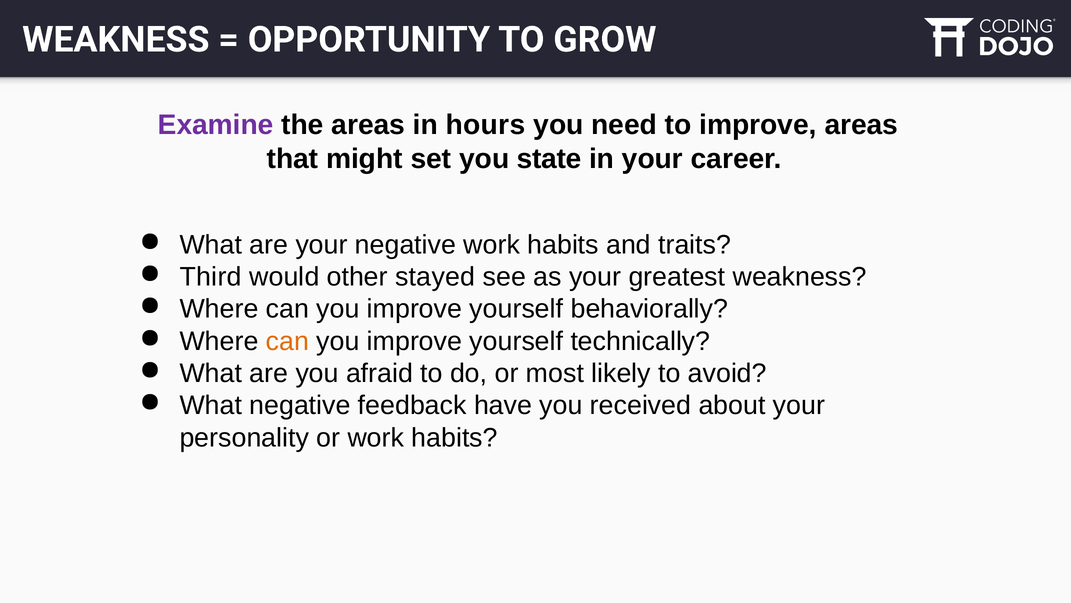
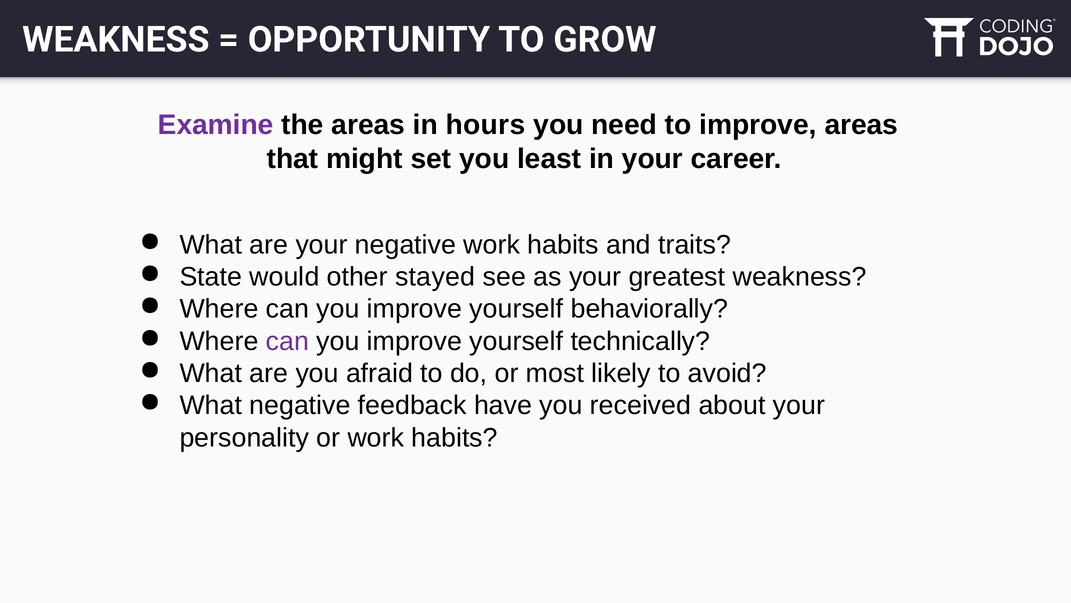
state: state -> least
Third: Third -> State
can at (287, 341) colour: orange -> purple
